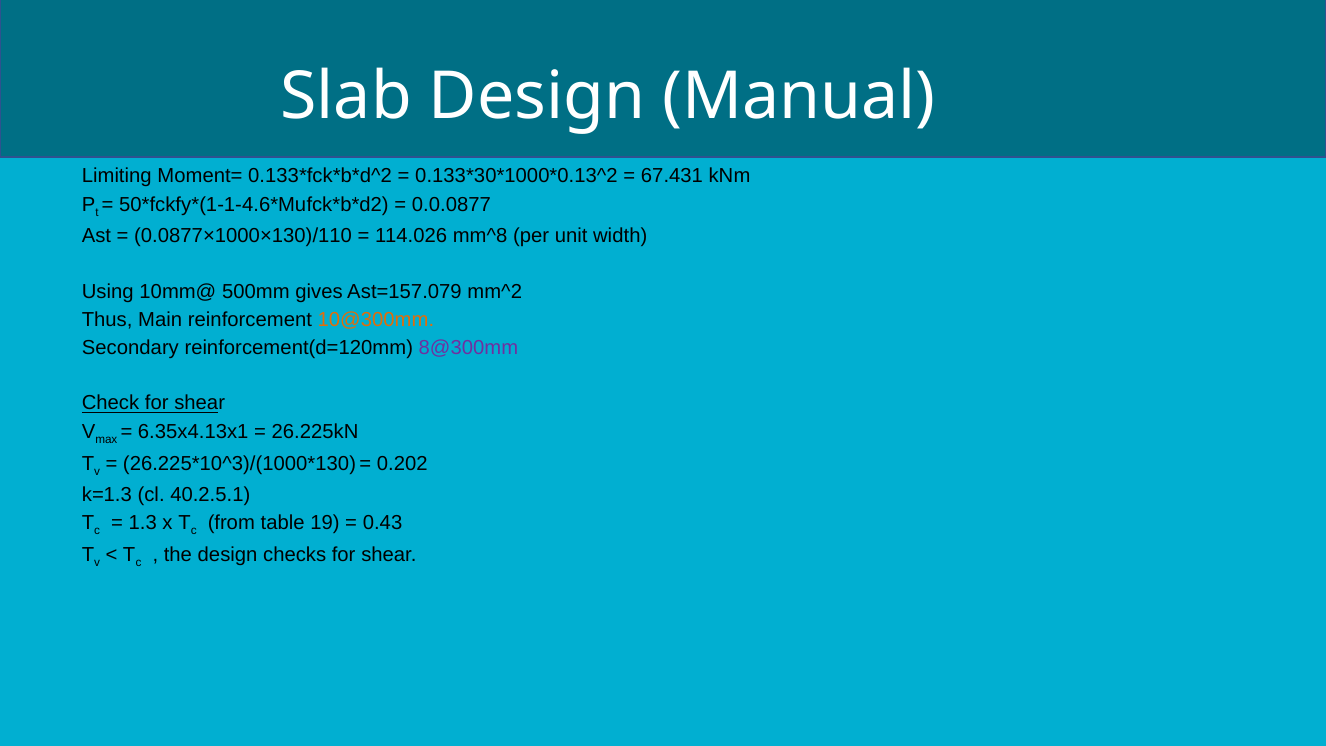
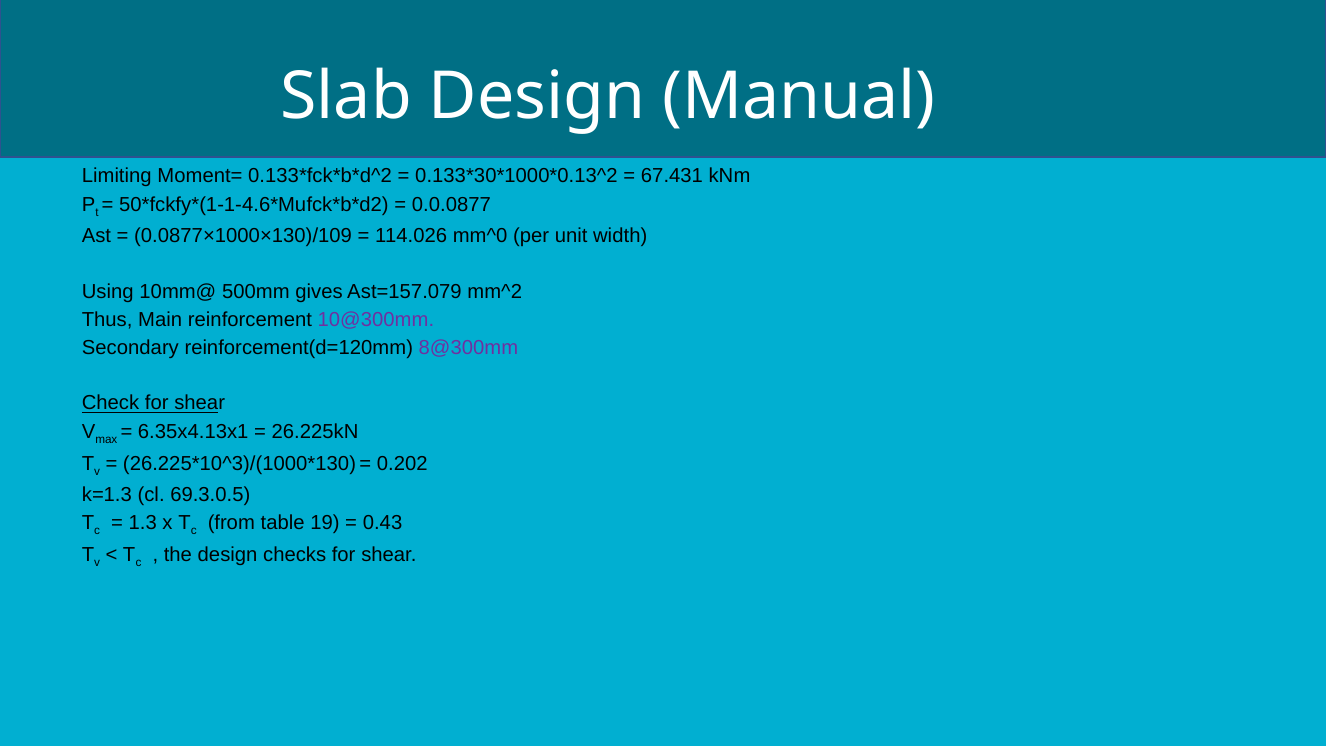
0.0877×1000×130)/110: 0.0877×1000×130)/110 -> 0.0877×1000×130)/109
mm^8: mm^8 -> mm^0
10@300mm colour: orange -> purple
40.2.5.1: 40.2.5.1 -> 69.3.0.5
